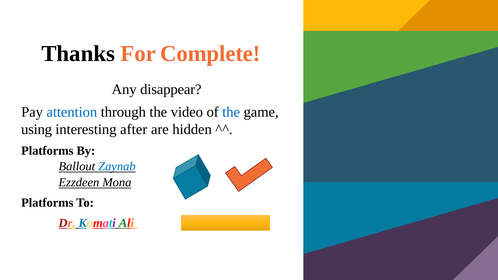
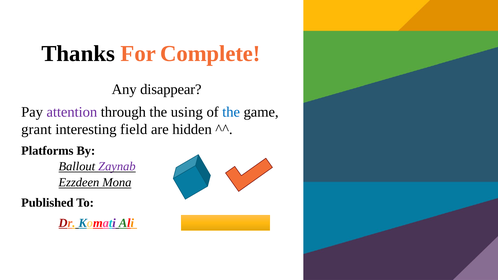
attention colour: blue -> purple
video: video -> using
using: using -> grant
after: after -> field
Zaynab colour: blue -> purple
Platforms at (47, 203): Platforms -> Published
